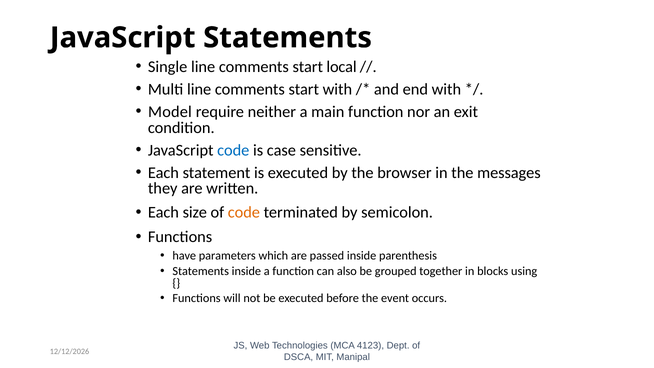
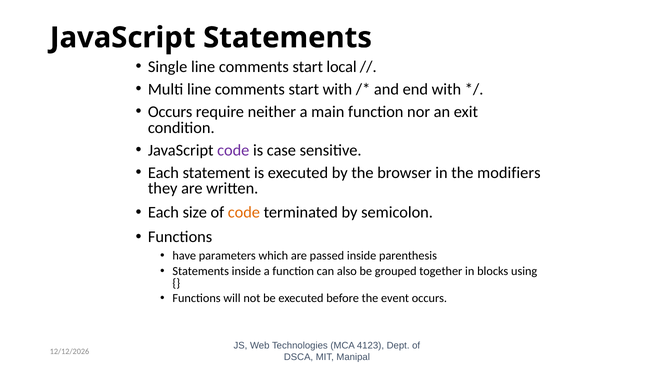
Model at (170, 112): Model -> Occurs
code at (233, 150) colour: blue -> purple
messages: messages -> modifiers
